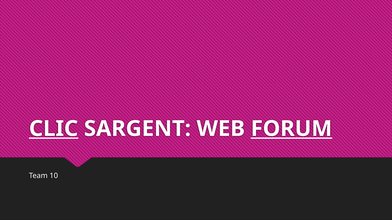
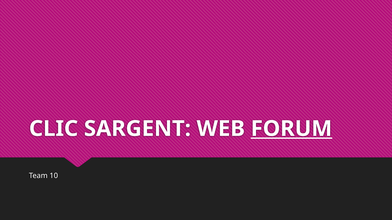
CLIC underline: present -> none
